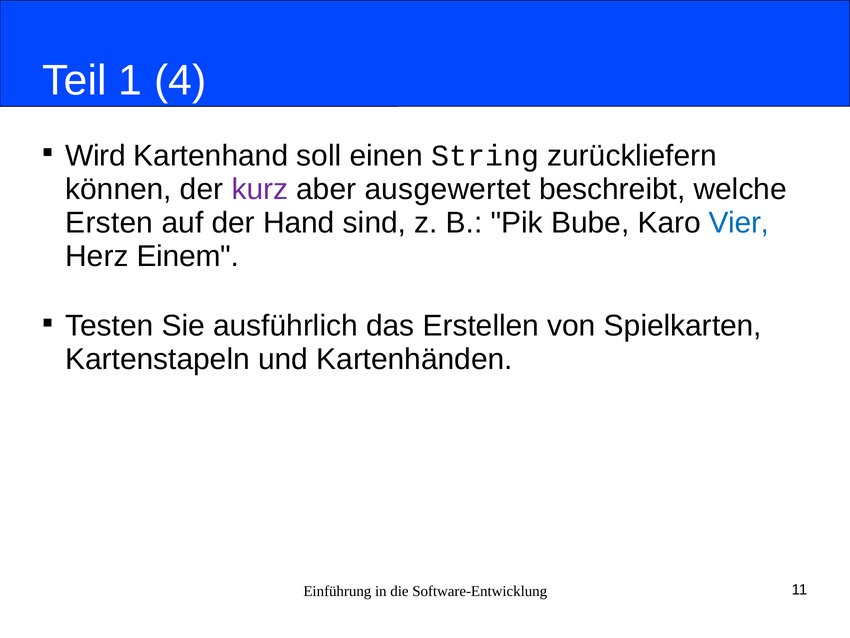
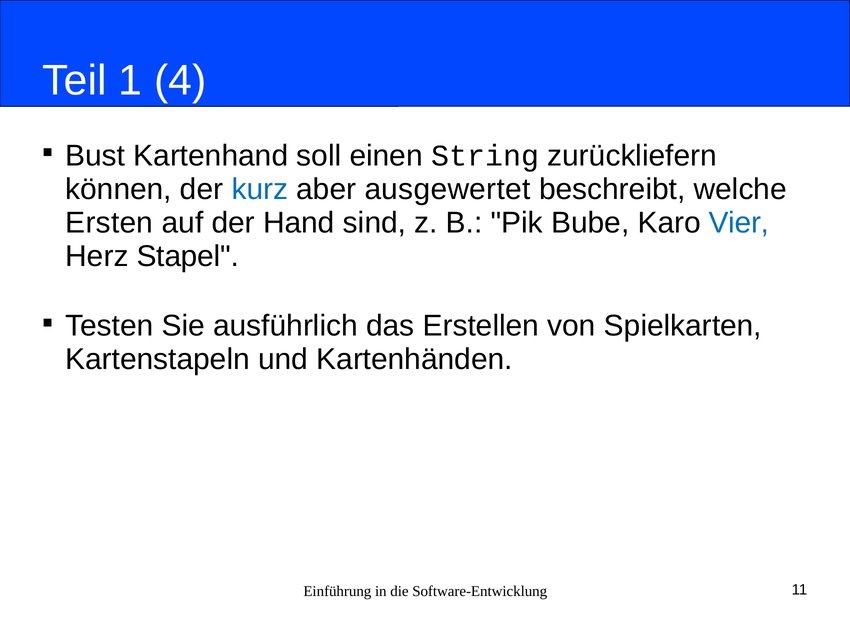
Wird: Wird -> Bust
kurz colour: purple -> blue
Einem: Einem -> Stapel
